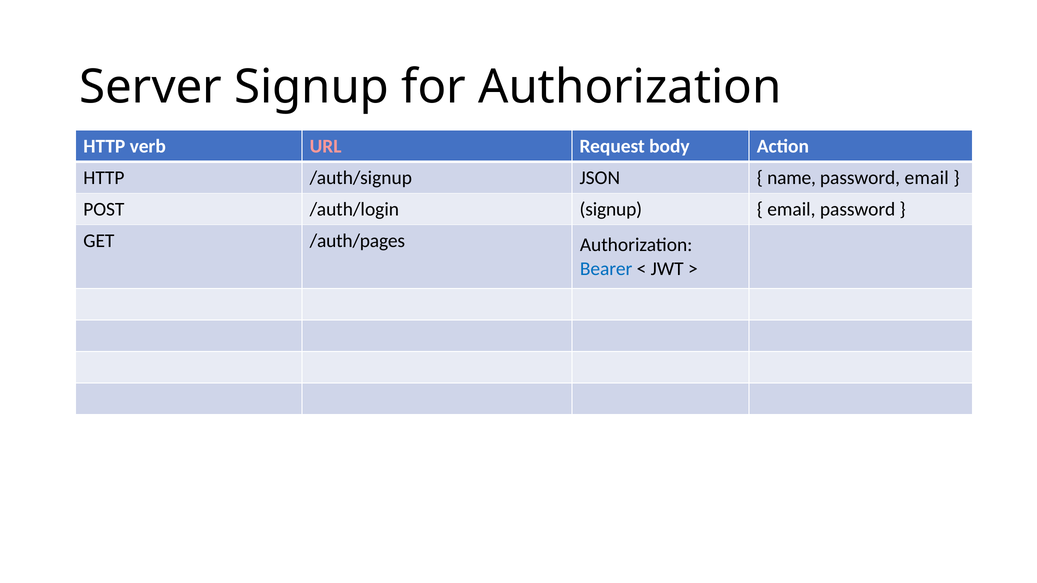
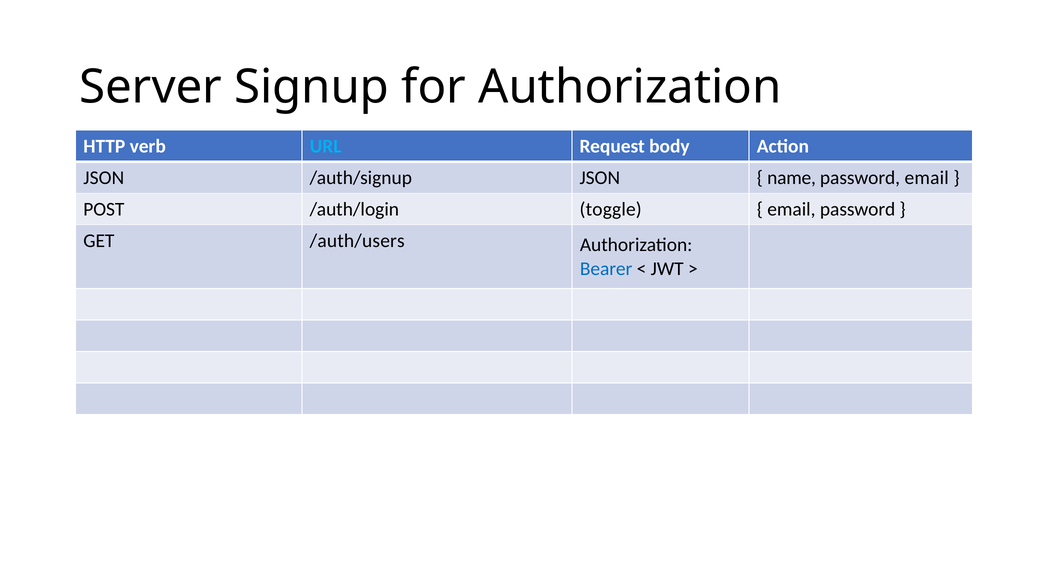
URL colour: pink -> light blue
HTTP at (104, 178): HTTP -> JSON
/auth/login signup: signup -> toggle
/auth/pages: /auth/pages -> /auth/users
